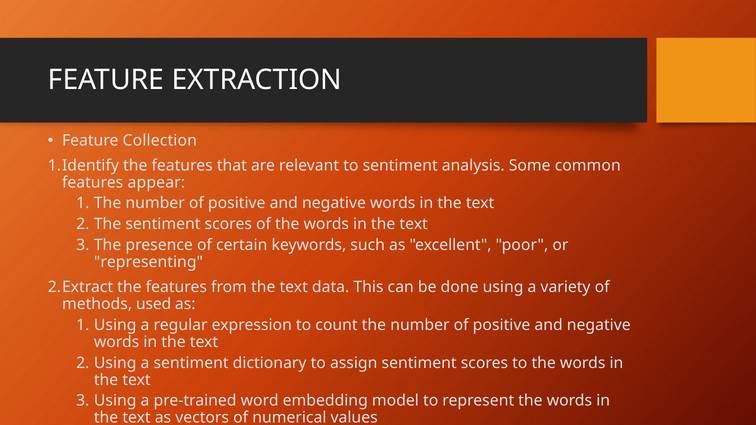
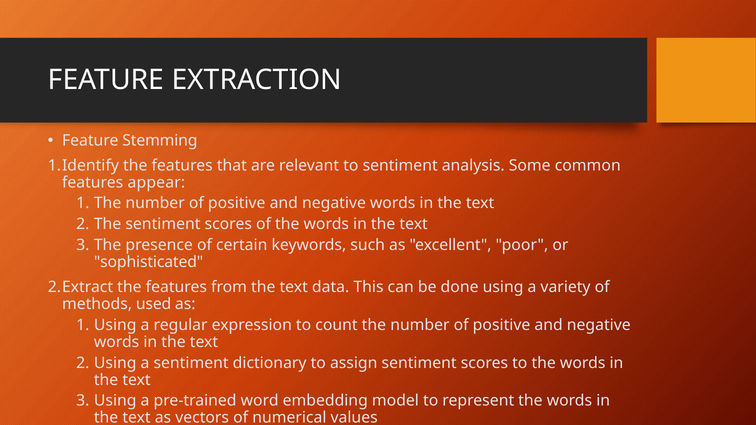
Collection: Collection -> Stemming
representing: representing -> sophisticated
